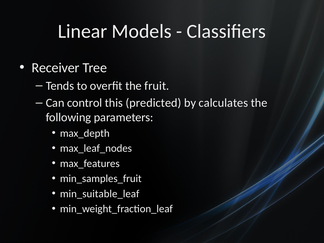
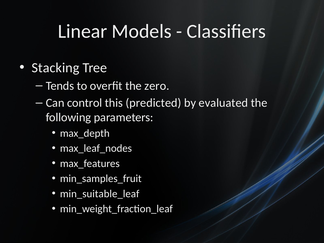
Receiver: Receiver -> Stacking
fruit: fruit -> zero
calculates: calculates -> evaluated
